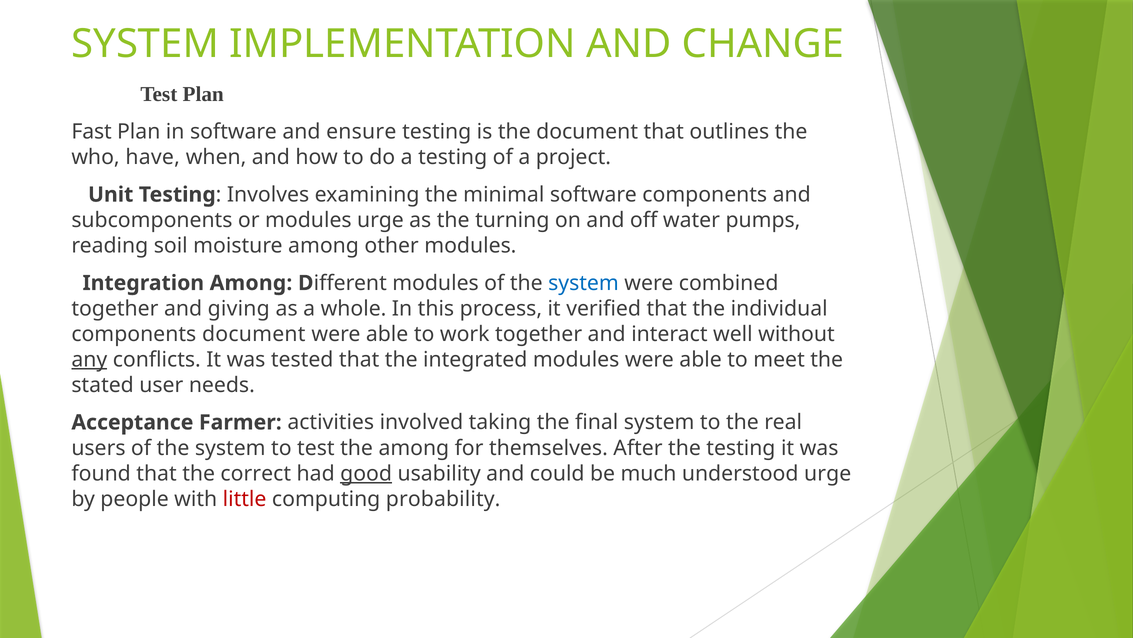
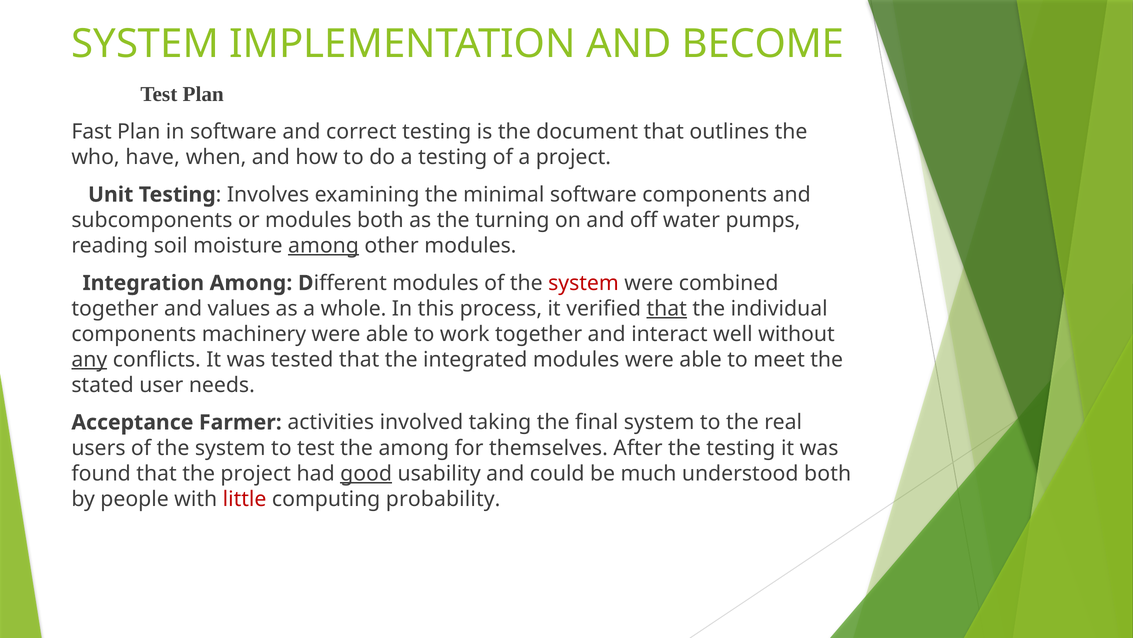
CHANGE: CHANGE -> BECOME
ensure: ensure -> correct
modules urge: urge -> both
among at (324, 245) underline: none -> present
system at (584, 283) colour: blue -> red
giving: giving -> values
that at (667, 308) underline: none -> present
components document: document -> machinery
the correct: correct -> project
understood urge: urge -> both
